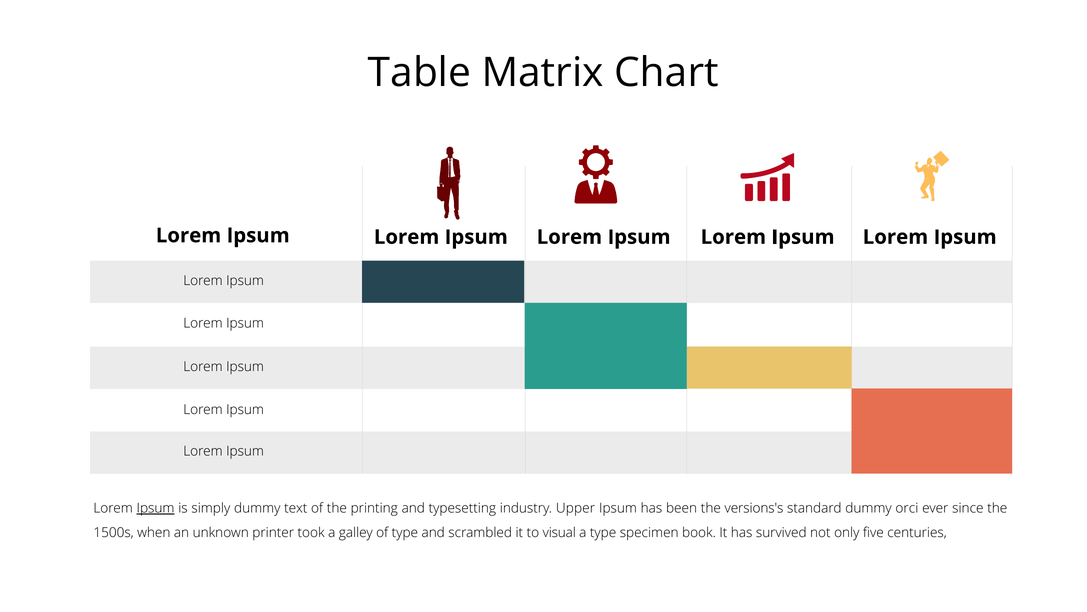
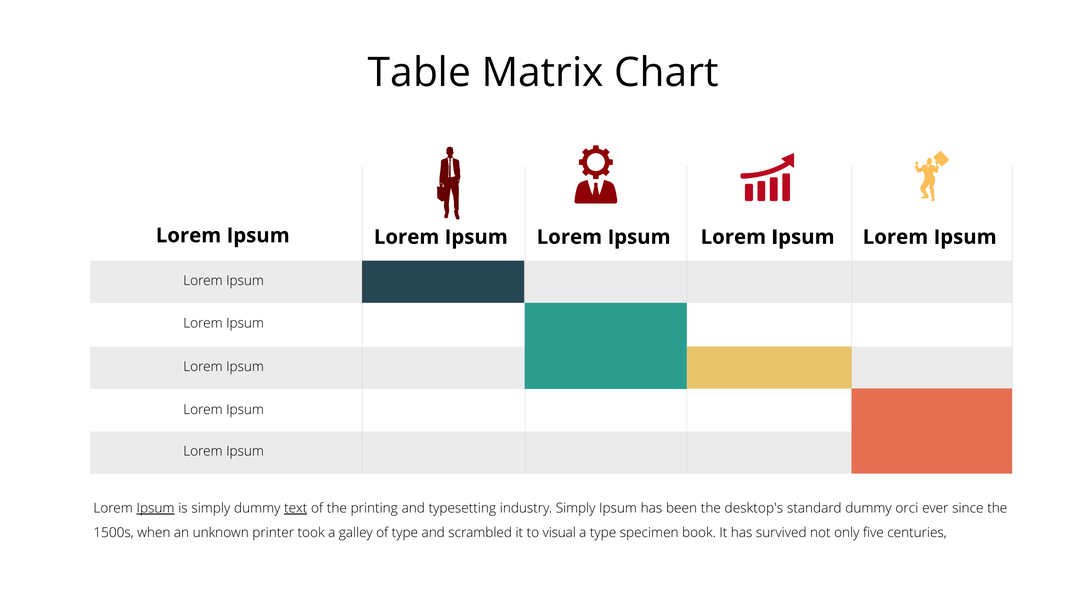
text underline: none -> present
industry Upper: Upper -> Simply
versions's: versions's -> desktop's
